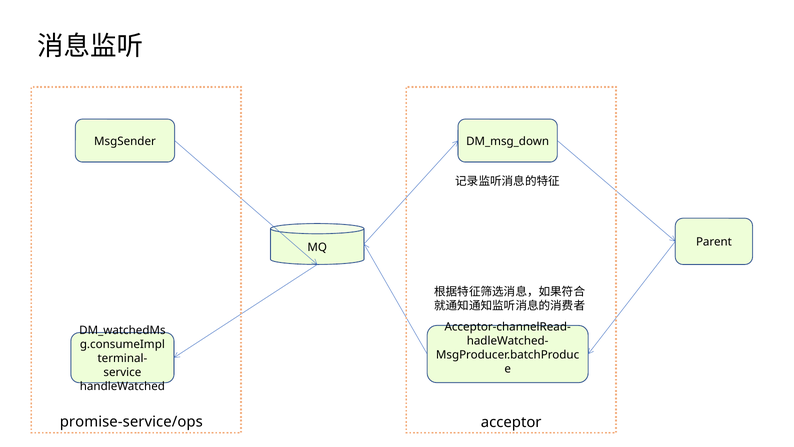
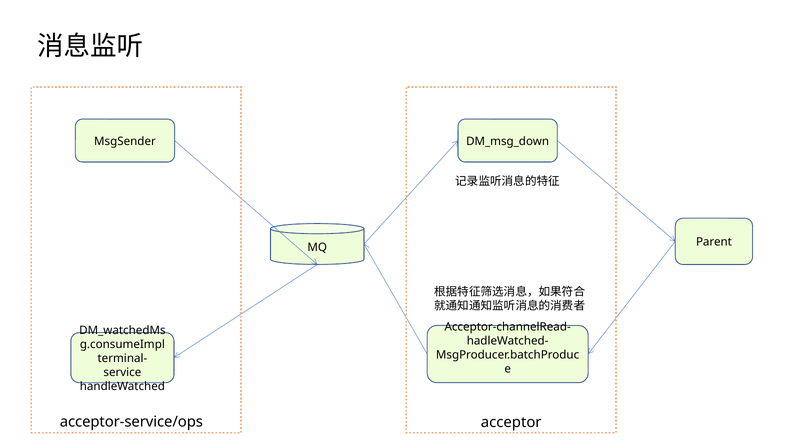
promise-service/ops: promise-service/ops -> acceptor-service/ops
